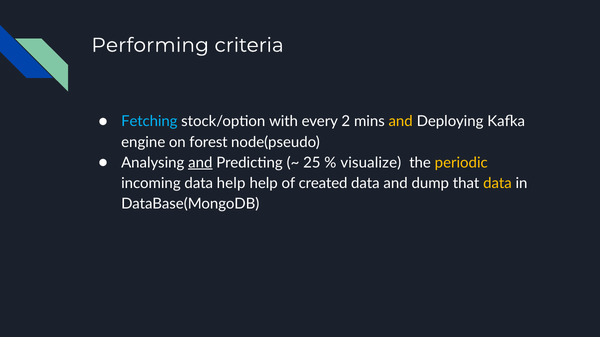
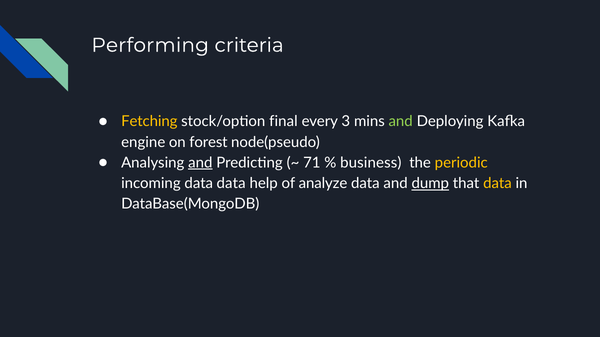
Fetching colour: light blue -> yellow
with: with -> final
2: 2 -> 3
and at (401, 122) colour: yellow -> light green
25: 25 -> 71
visualize: visualize -> business
data help: help -> data
created: created -> analyze
dump underline: none -> present
